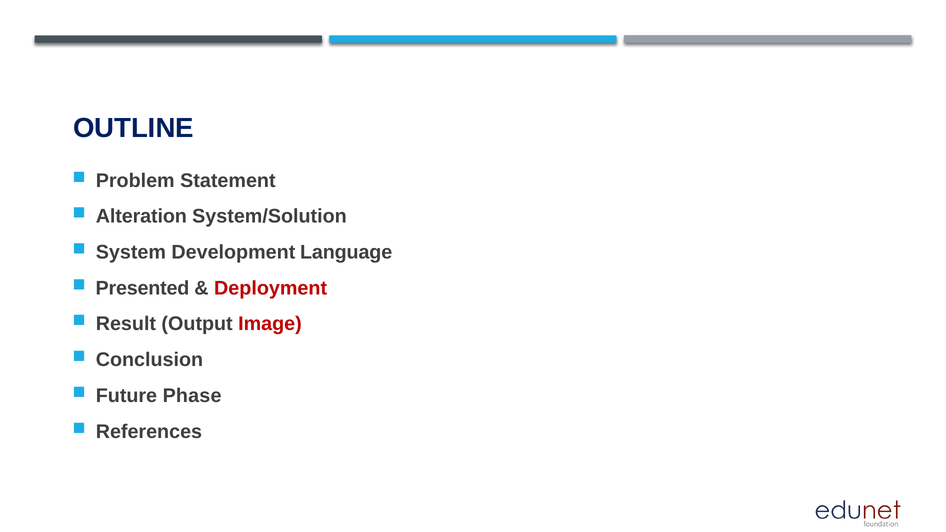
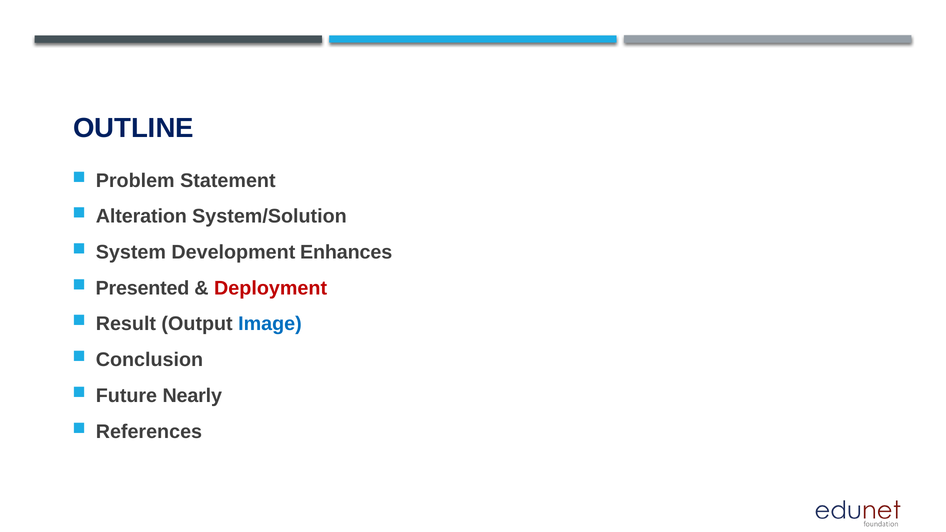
Language: Language -> Enhances
Image colour: red -> blue
Phase: Phase -> Nearly
